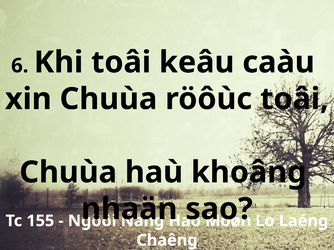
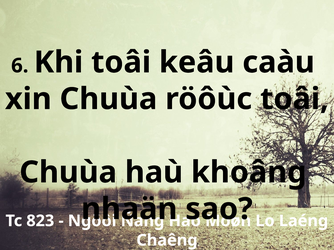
155: 155 -> 823
